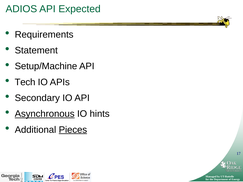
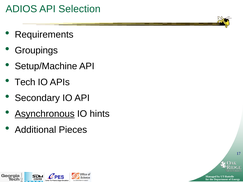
Expected: Expected -> Selection
Statement: Statement -> Groupings
Pieces underline: present -> none
